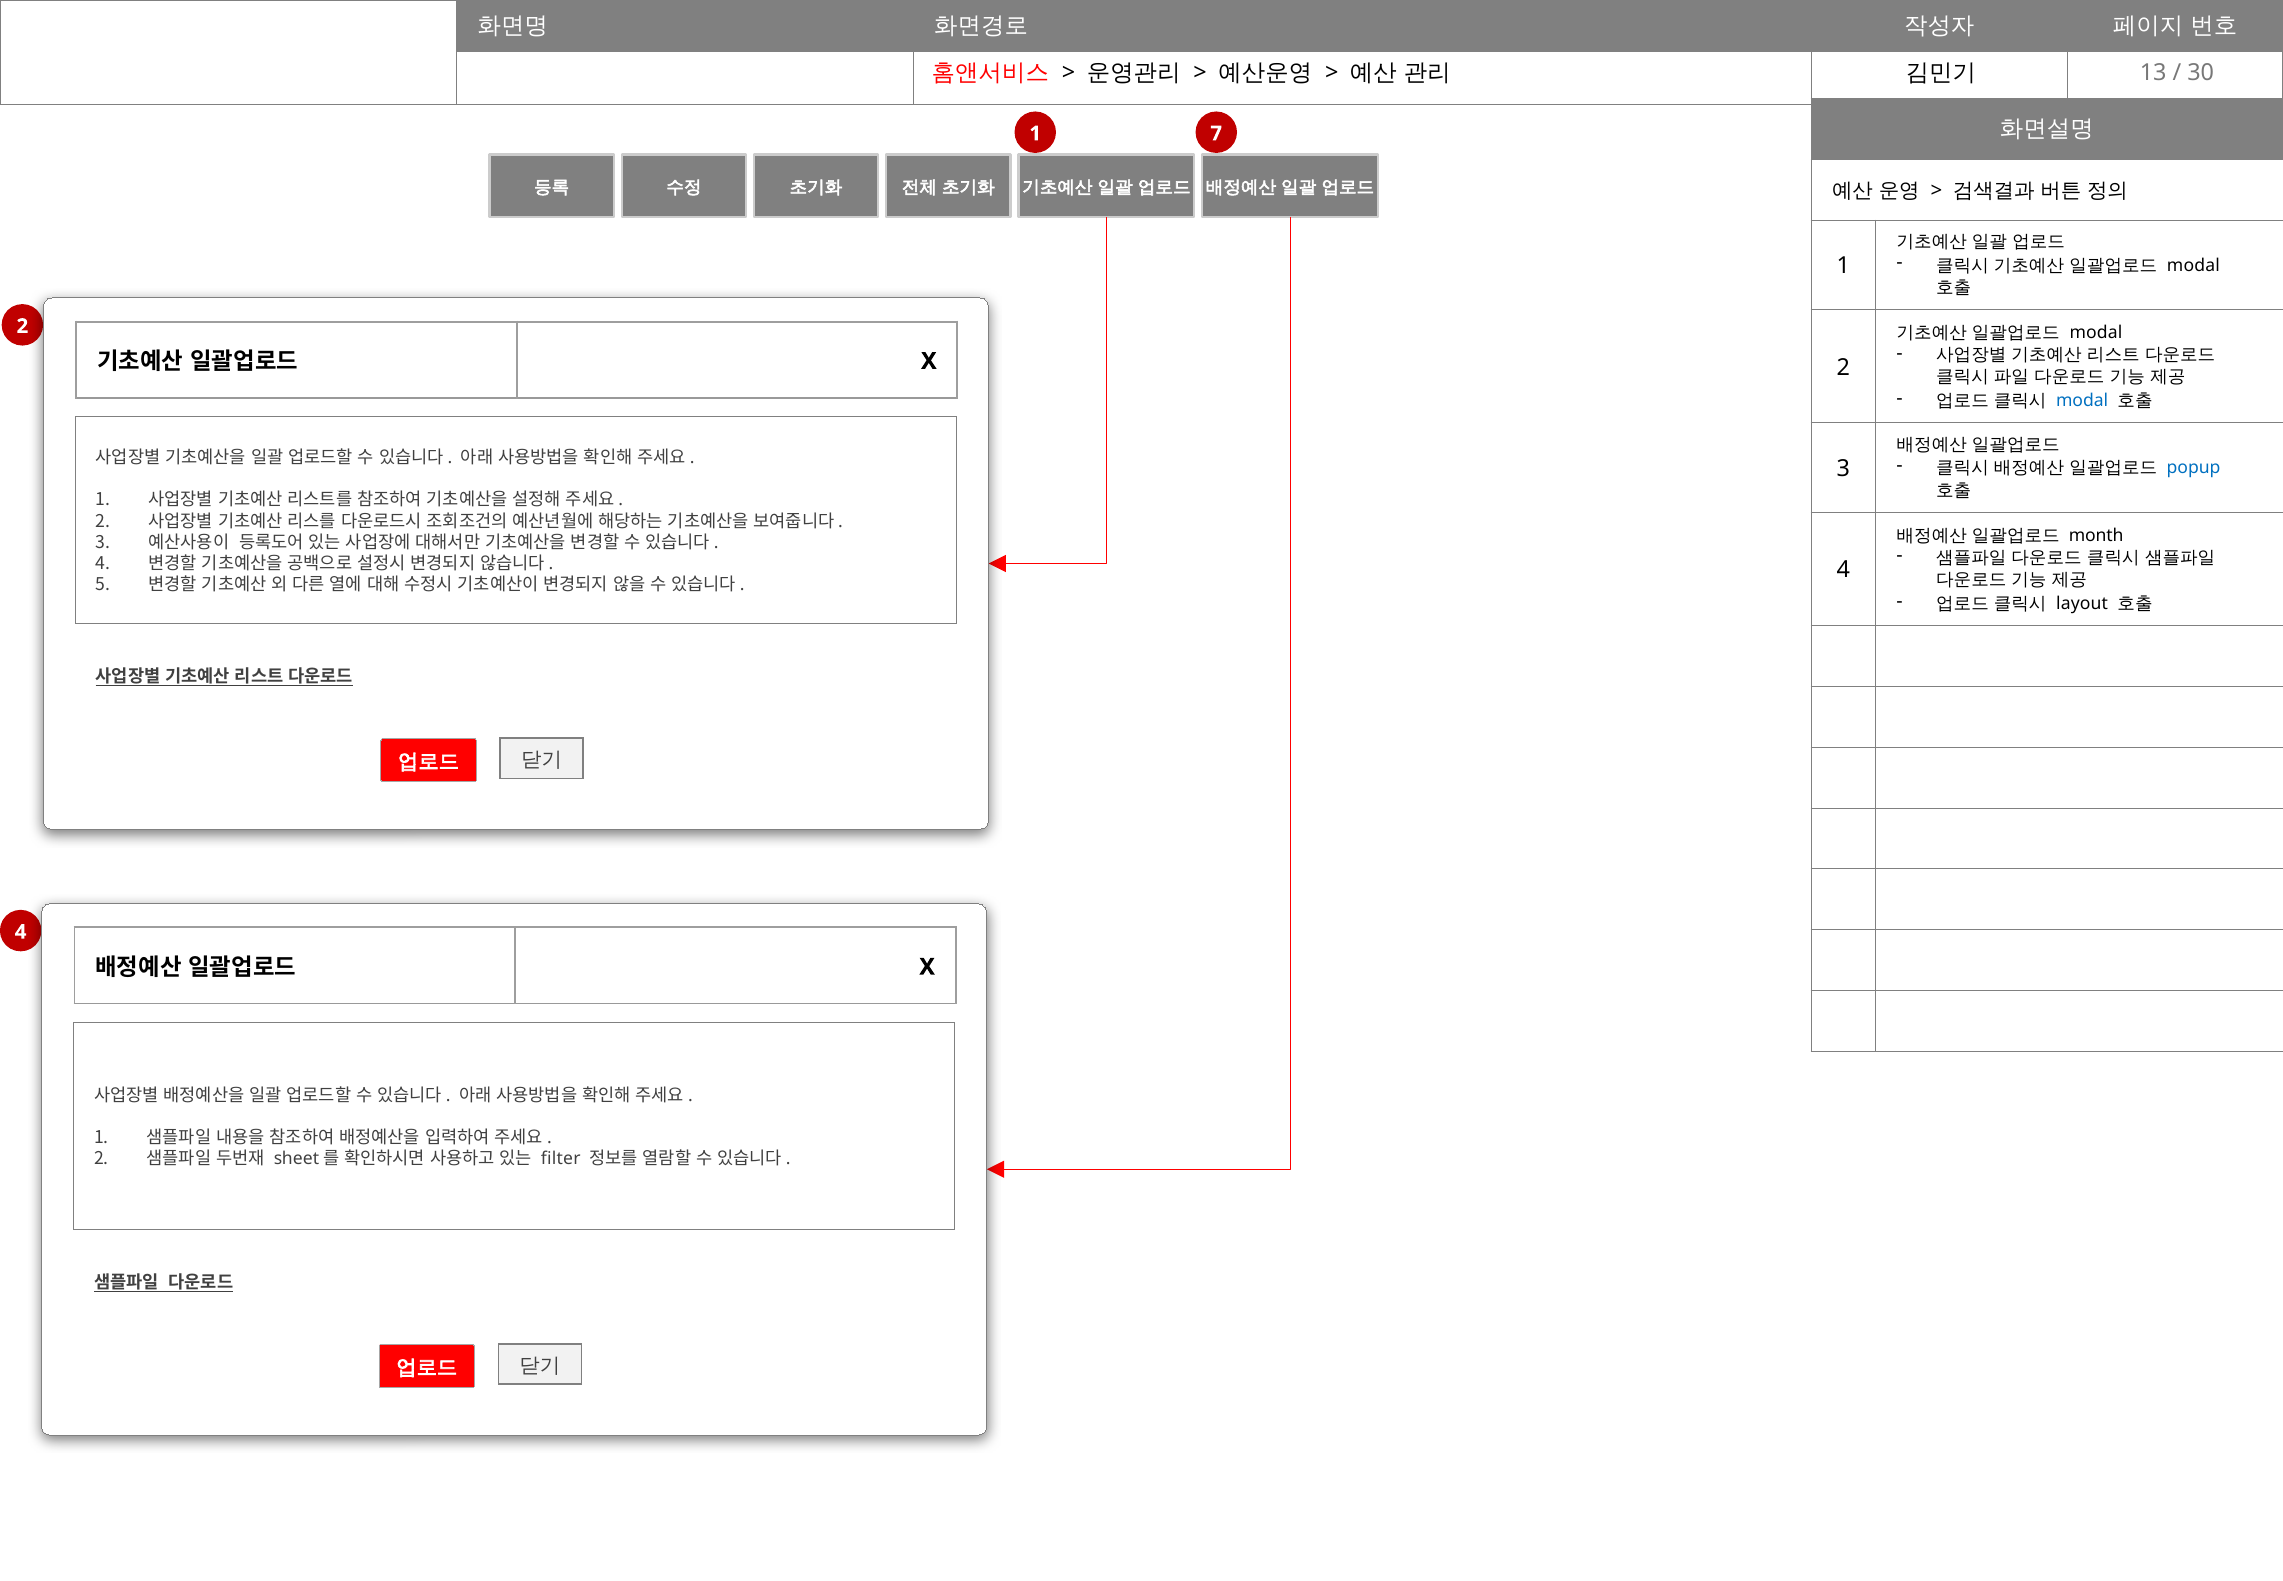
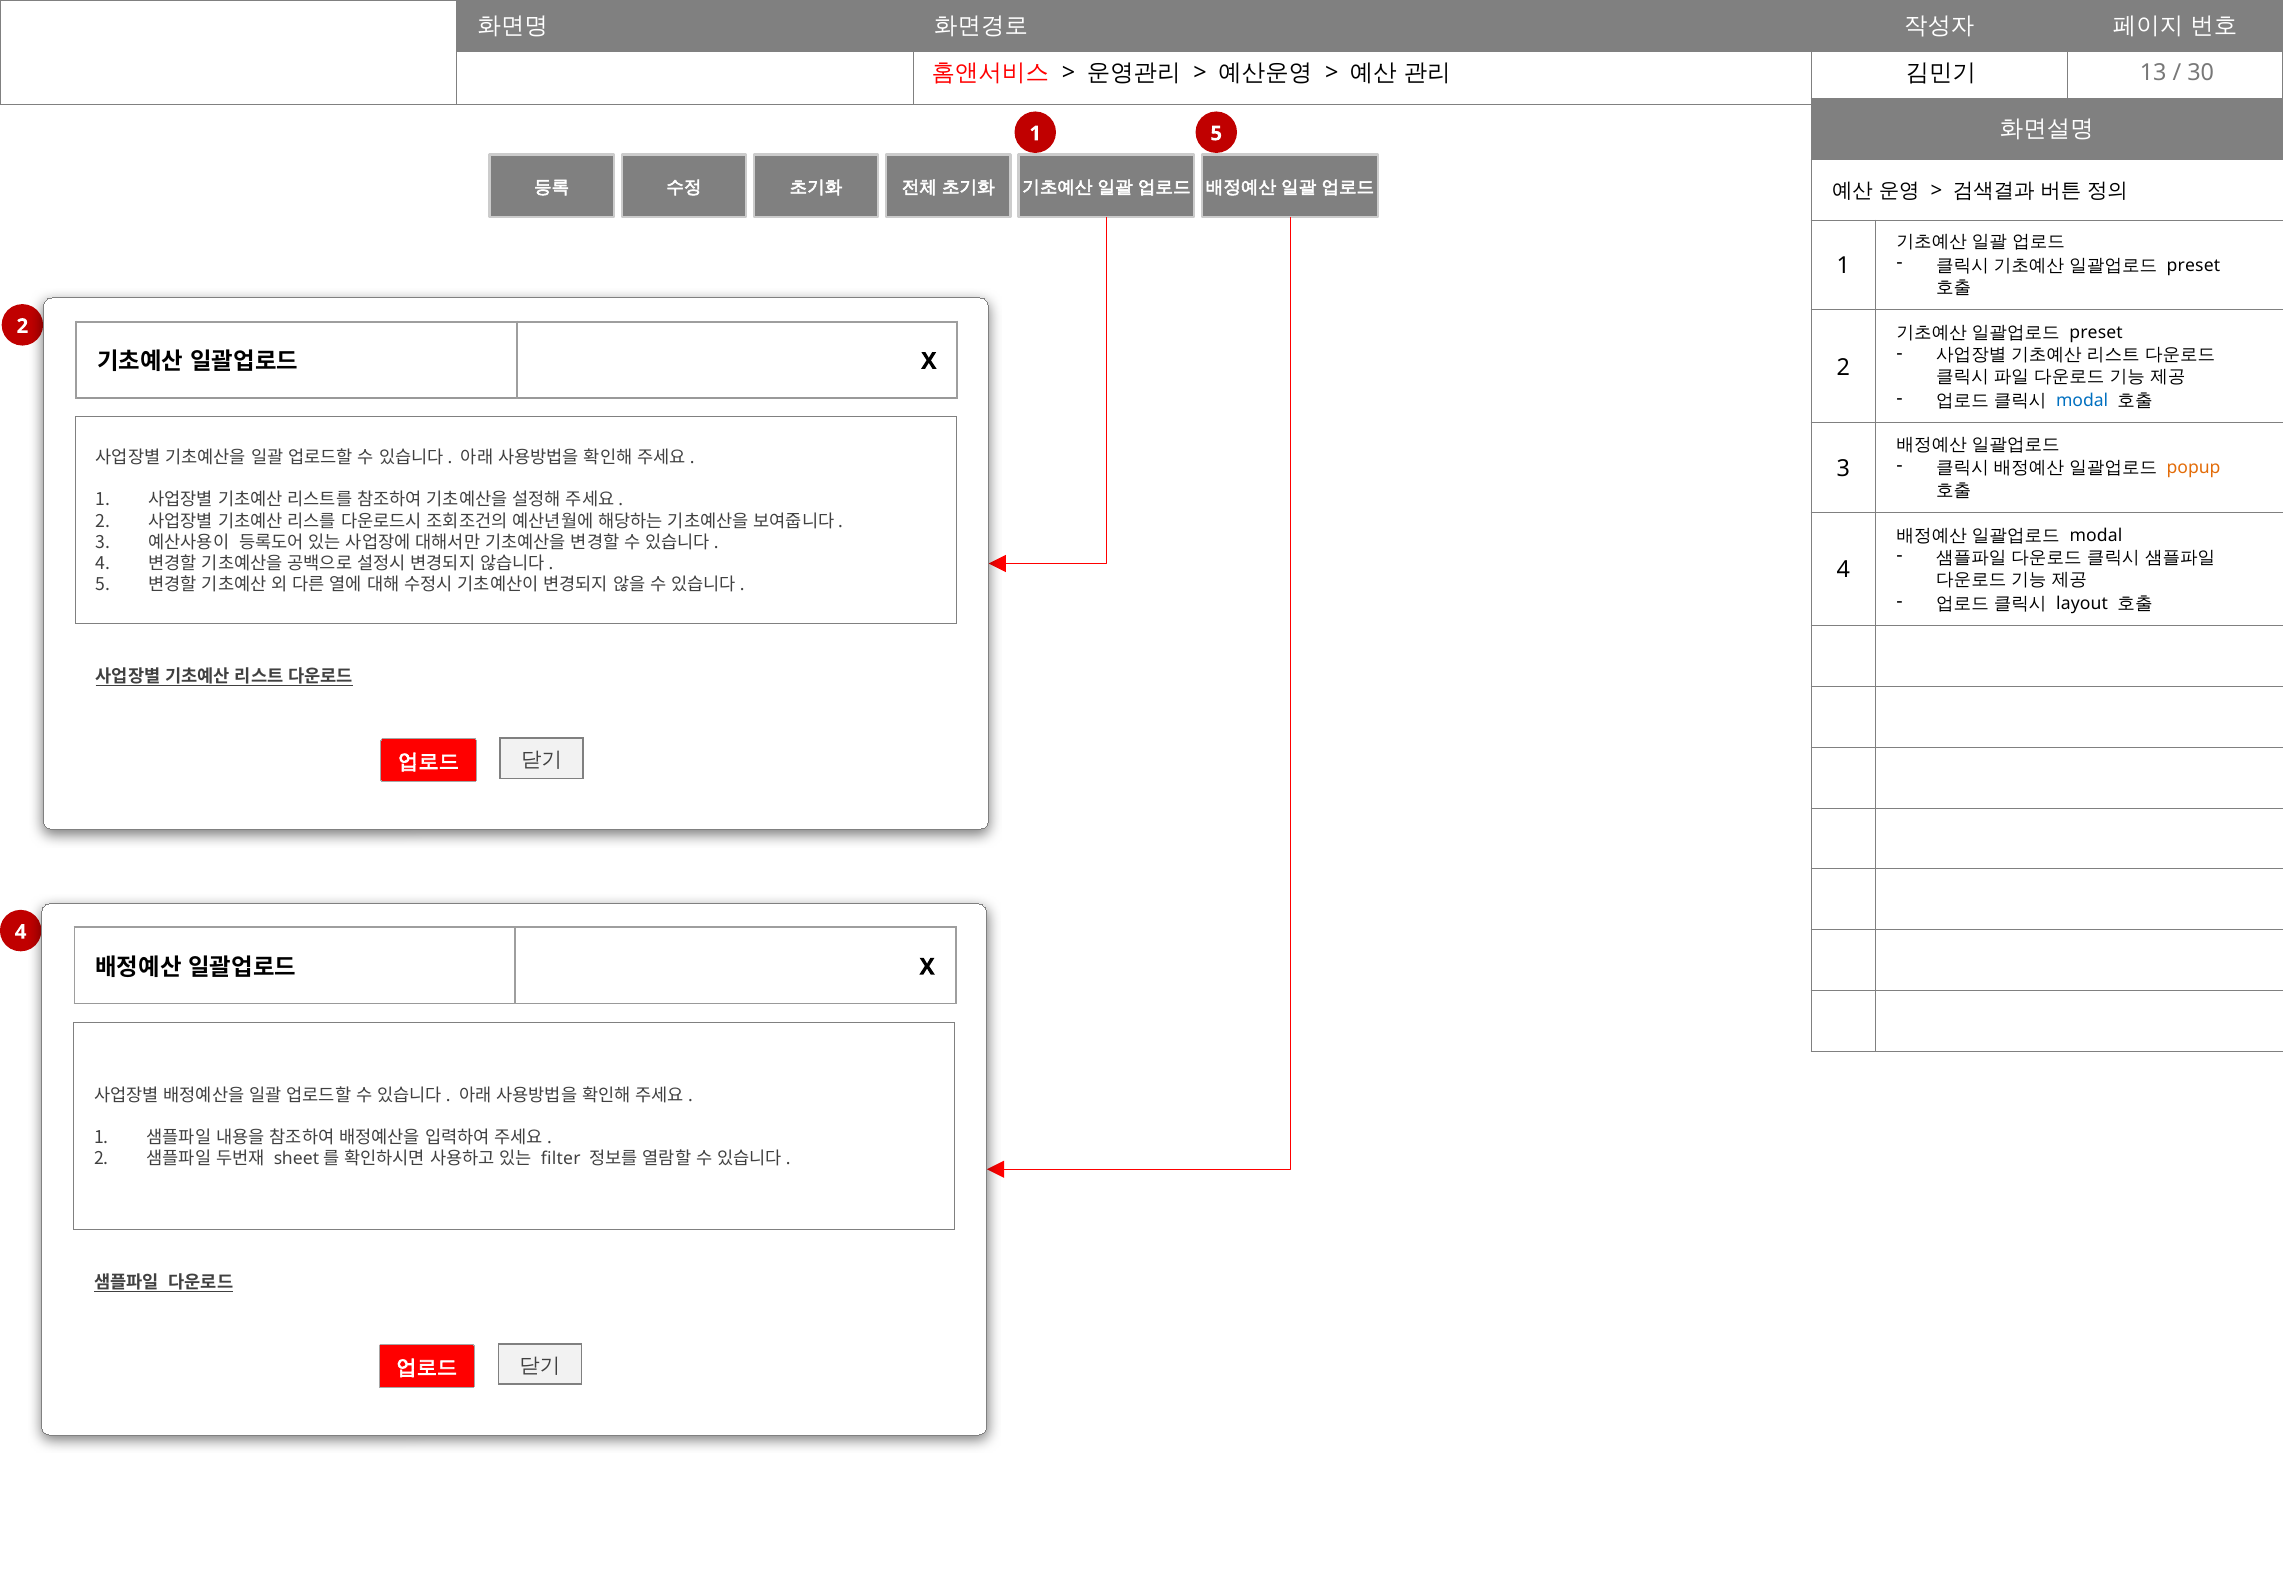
1 7: 7 -> 5
modal at (2193, 265): modal -> preset
modal at (2096, 333): modal -> preset
popup colour: blue -> orange
month at (2096, 535): month -> modal
